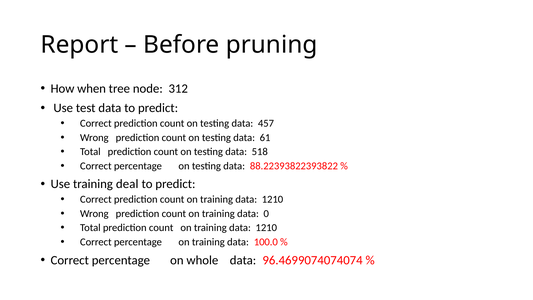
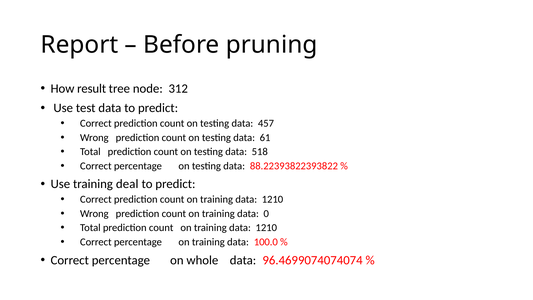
when: when -> result
